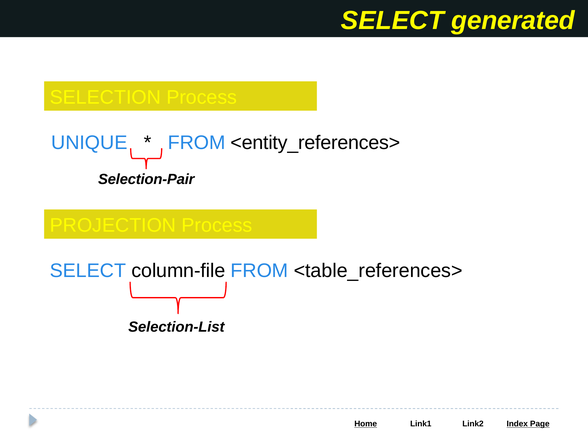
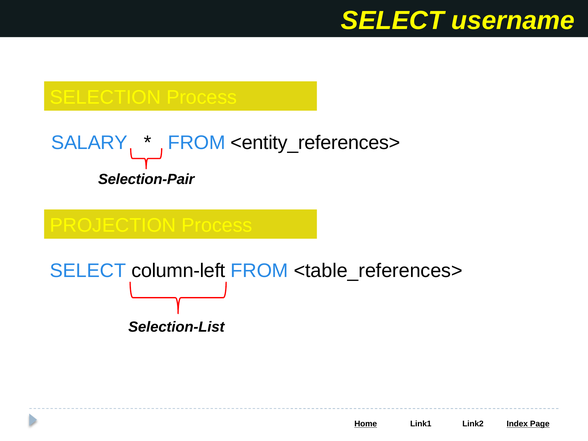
generated: generated -> username
UNIQUE: UNIQUE -> SALARY
column-file: column-file -> column-left
